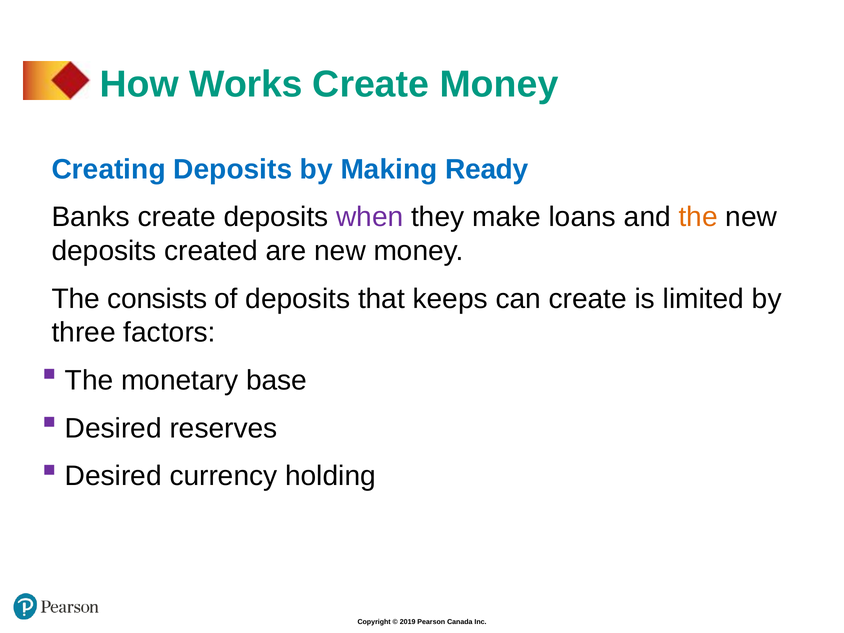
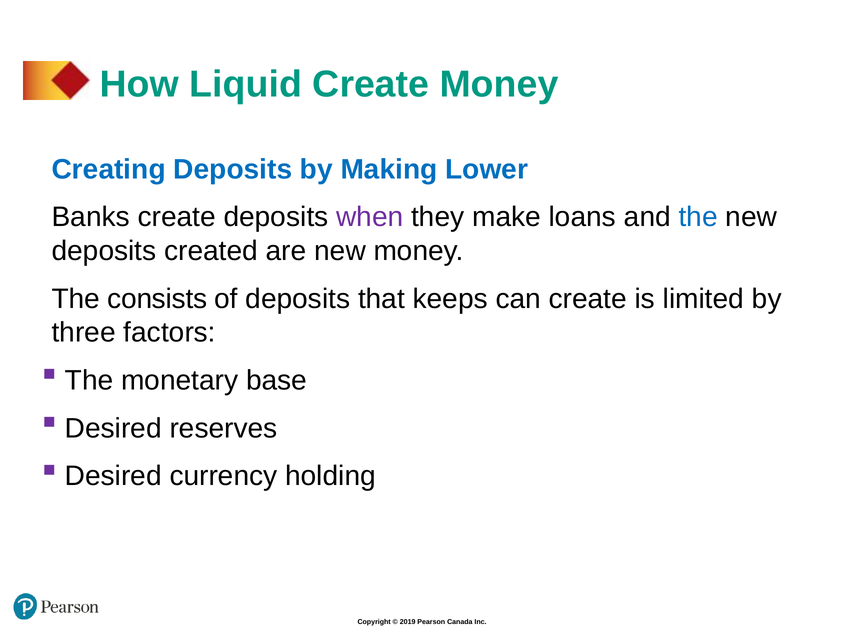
Works: Works -> Liquid
Ready: Ready -> Lower
the at (698, 217) colour: orange -> blue
